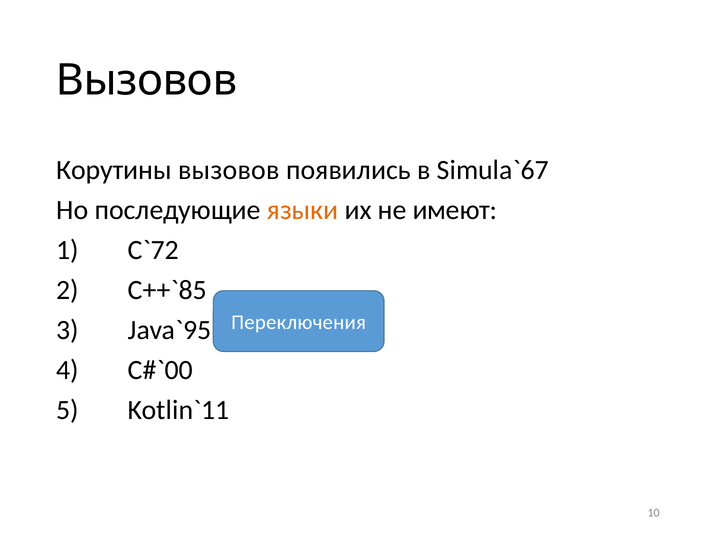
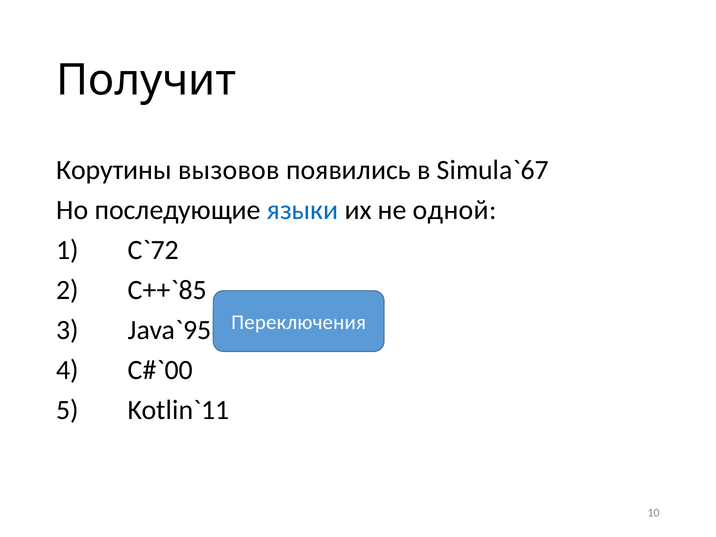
Вызовов at (146, 80): Вызовов -> Получит
языки colour: orange -> blue
имеют: имеют -> одной
